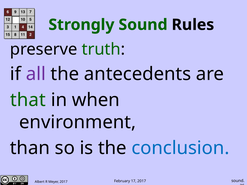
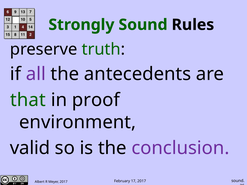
when: when -> proof
than: than -> valid
conclusion colour: blue -> purple
